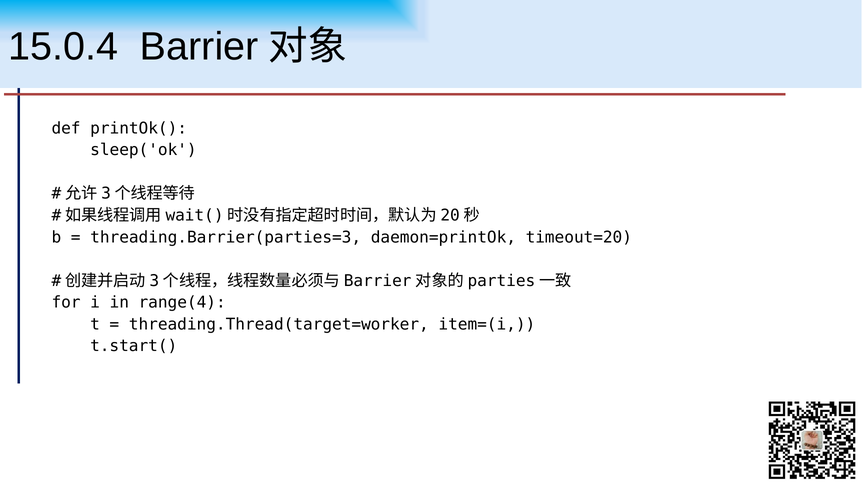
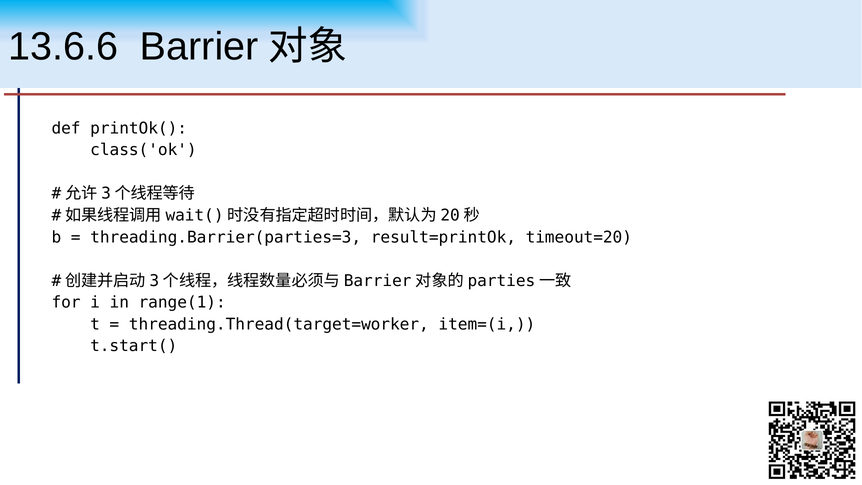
15.0.4: 15.0.4 -> 13.6.6
sleep('ok: sleep('ok -> class('ok
daemon=printOk: daemon=printOk -> result=printOk
range(4: range(4 -> range(1
